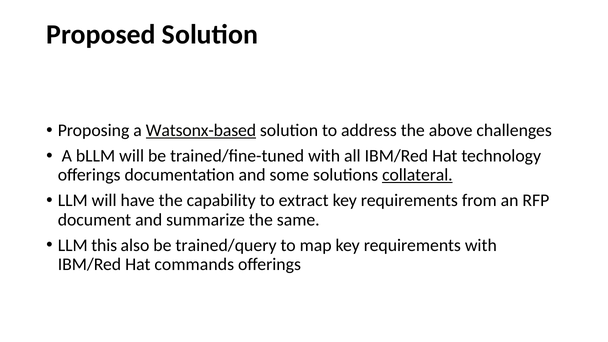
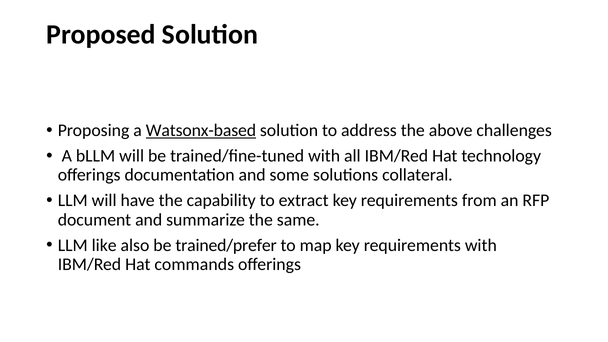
collateral underline: present -> none
this: this -> like
trained/query: trained/query -> trained/prefer
